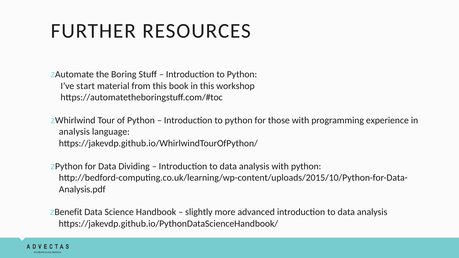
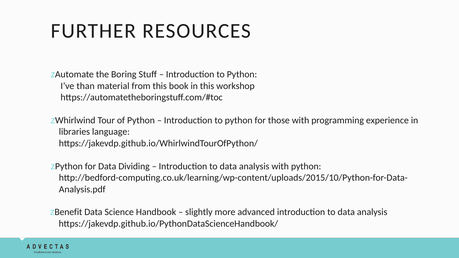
start: start -> than
analysis at (74, 132): analysis -> libraries
